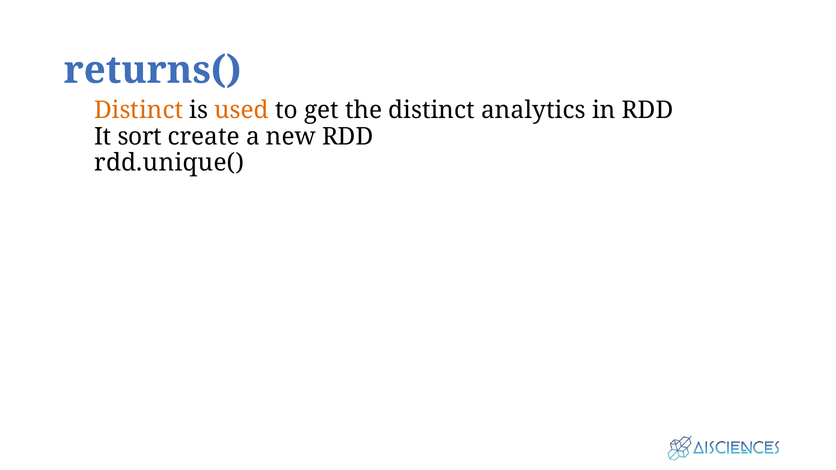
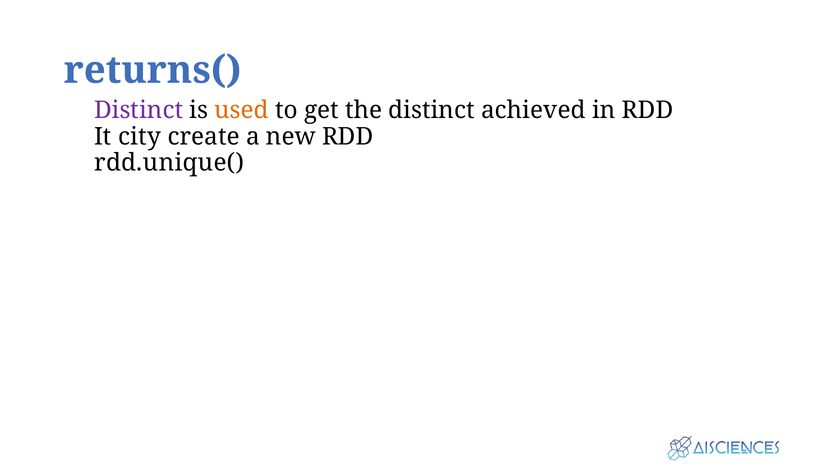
Distinct at (139, 110) colour: orange -> purple
analytics: analytics -> achieved
sort: sort -> city
